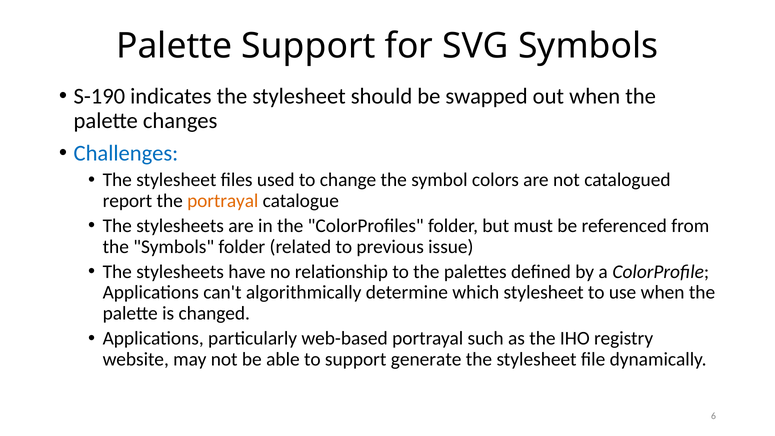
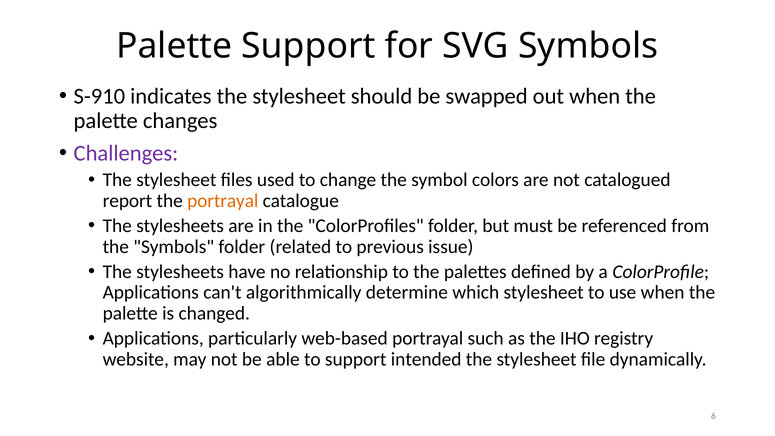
S-190: S-190 -> S-910
Challenges colour: blue -> purple
generate: generate -> intended
